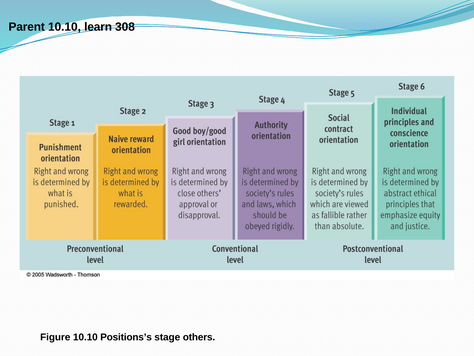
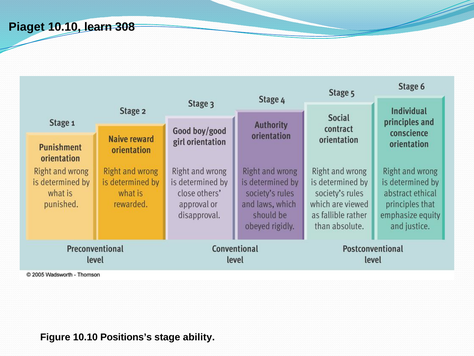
Parent: Parent -> Piaget
others: others -> ability
